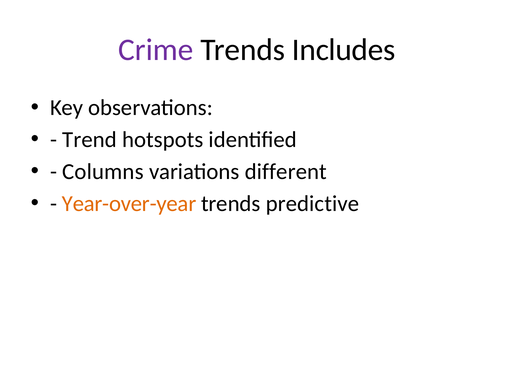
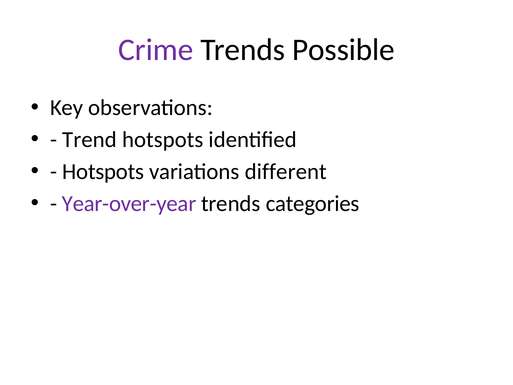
Includes: Includes -> Possible
Columns at (103, 171): Columns -> Hotspots
Year-over-year colour: orange -> purple
predictive: predictive -> categories
